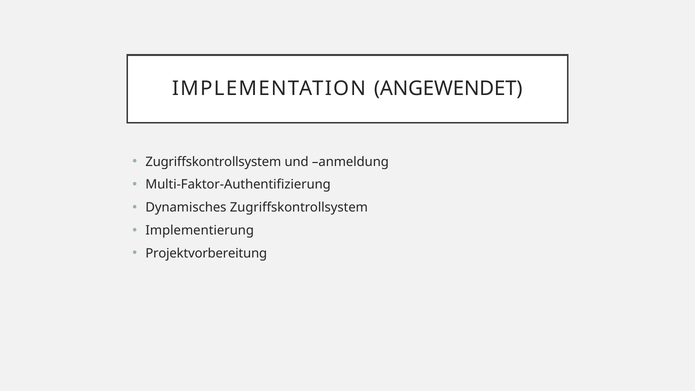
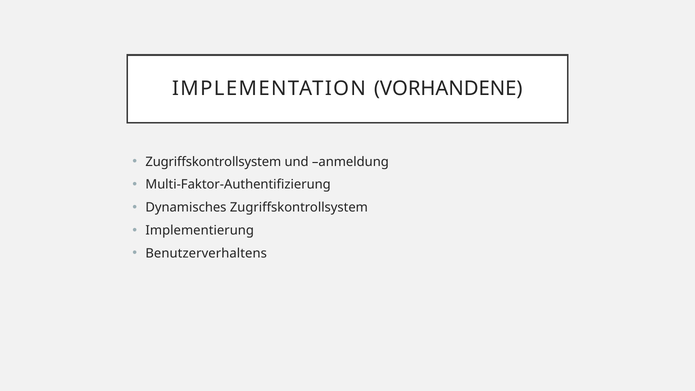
ANGEWENDET: ANGEWENDET -> VORHANDENE
Projektvorbereitung: Projektvorbereitung -> Benutzerverhaltens
